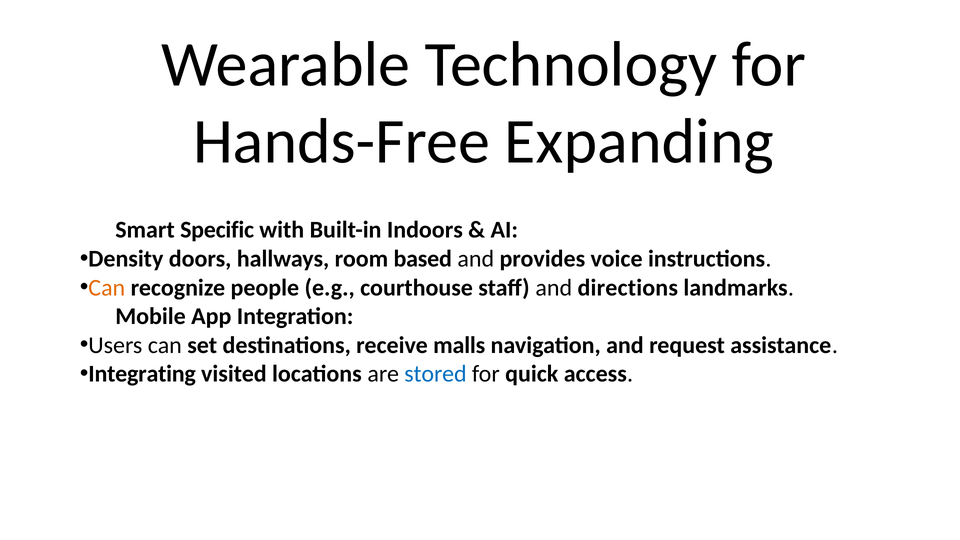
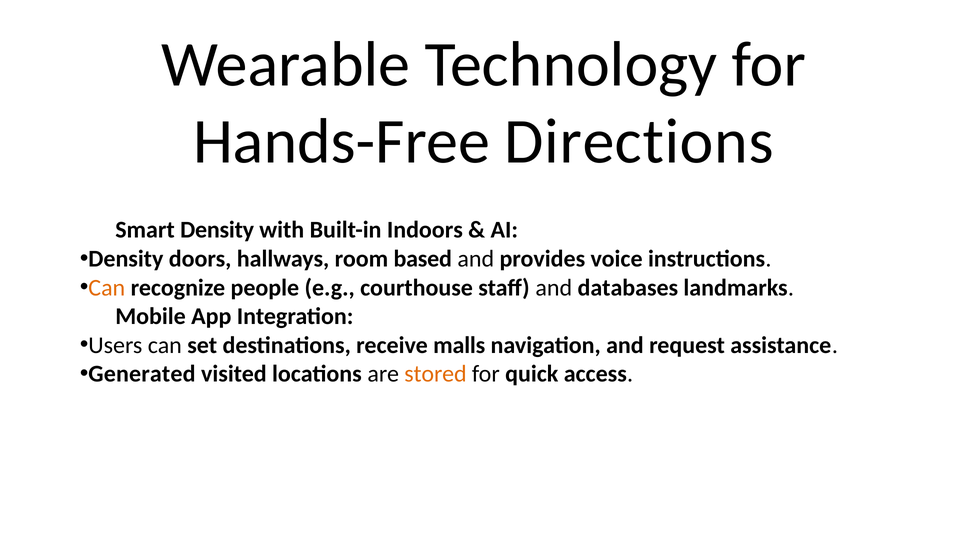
Expanding: Expanding -> Directions
Specific at (217, 230): Specific -> Density
directions: directions -> databases
Integrating: Integrating -> Generated
stored colour: blue -> orange
